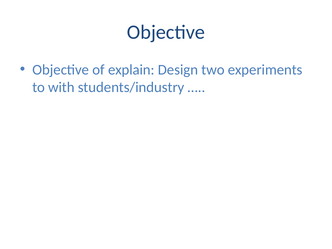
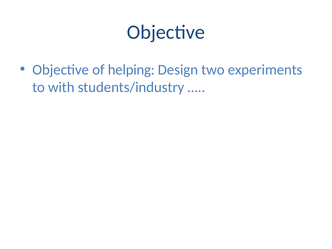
explain: explain -> helping
